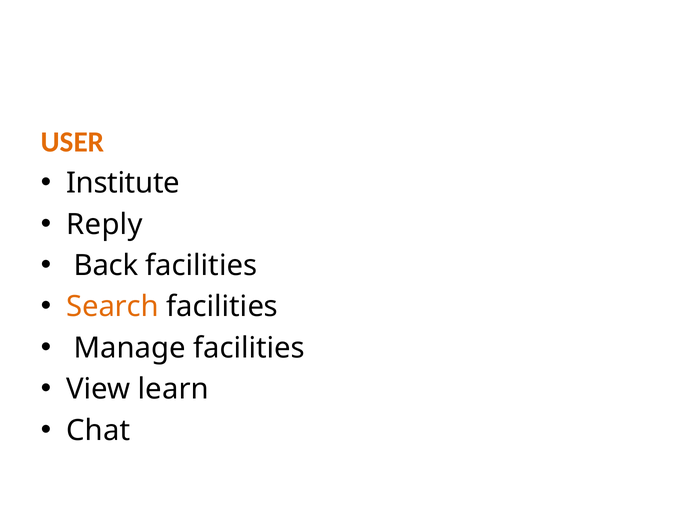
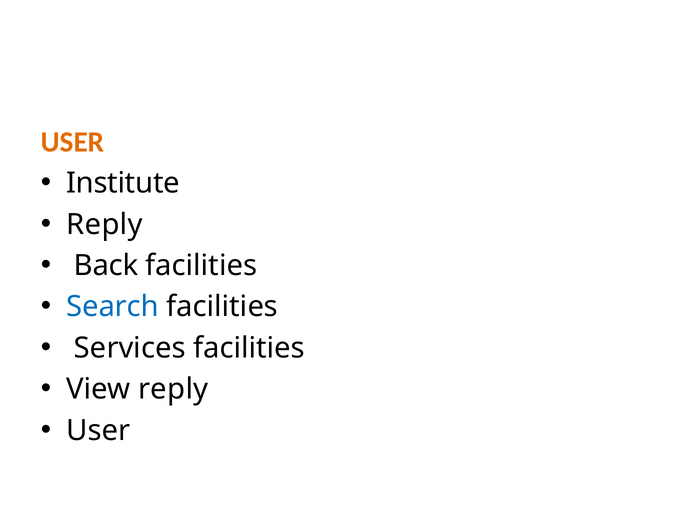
Search colour: orange -> blue
Manage: Manage -> Services
View learn: learn -> reply
Chat at (98, 430): Chat -> User
